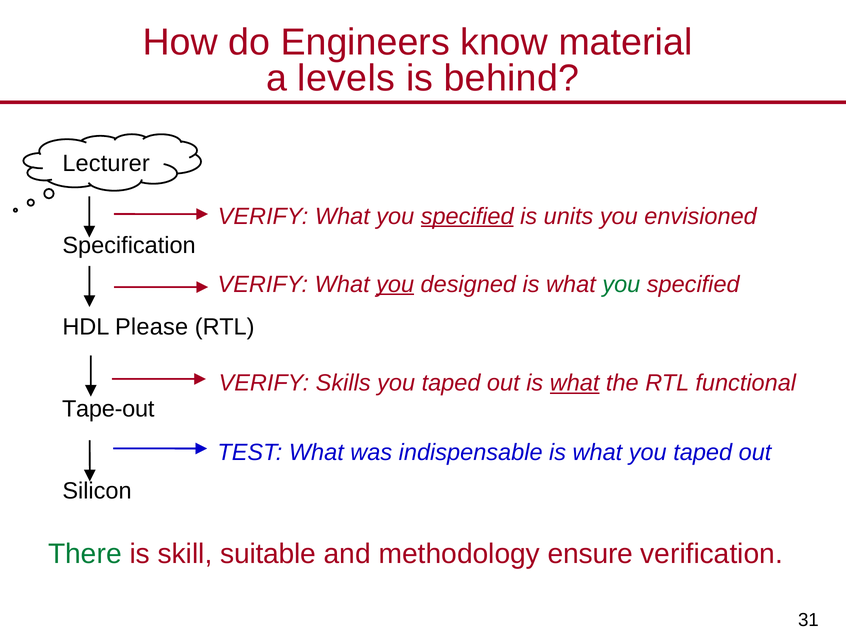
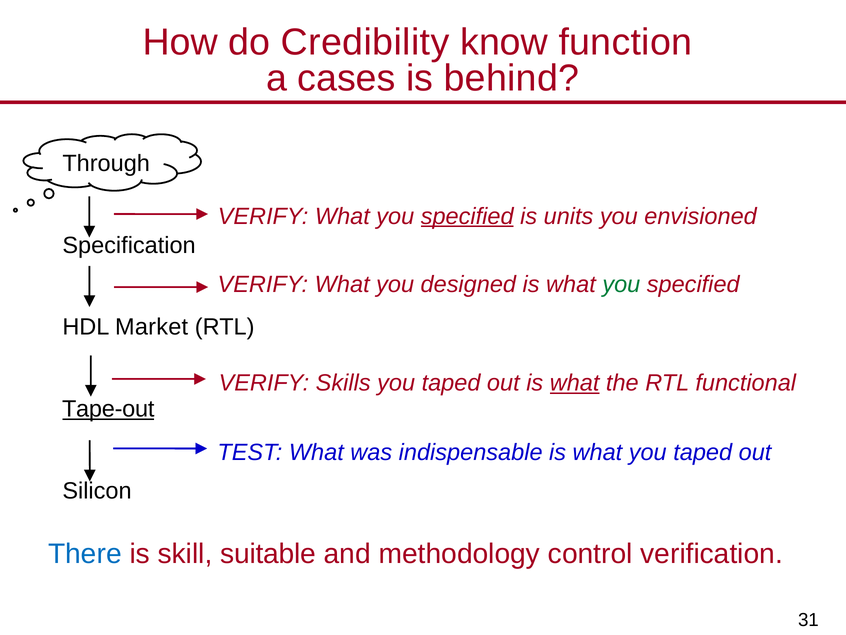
Engineers: Engineers -> Credibility
material: material -> function
levels: levels -> cases
Lecturer: Lecturer -> Through
you at (395, 284) underline: present -> none
Please: Please -> Market
Tape-out underline: none -> present
There colour: green -> blue
ensure: ensure -> control
